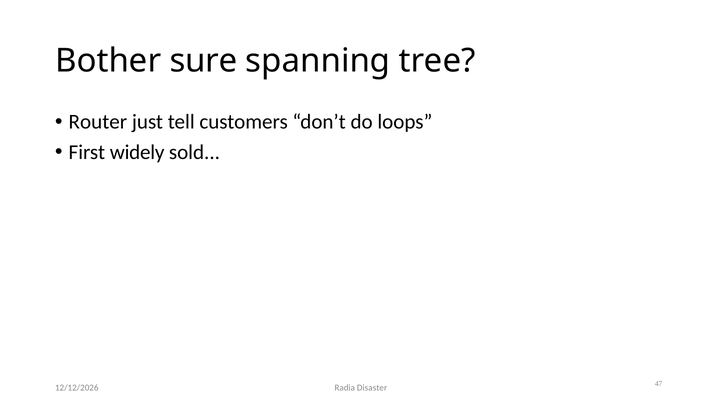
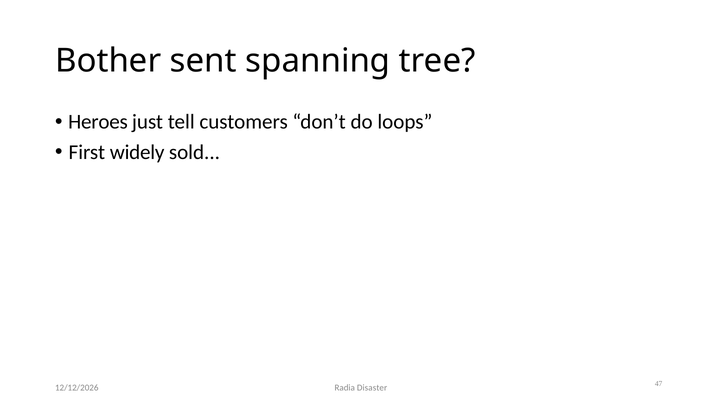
sure: sure -> sent
Router: Router -> Heroes
